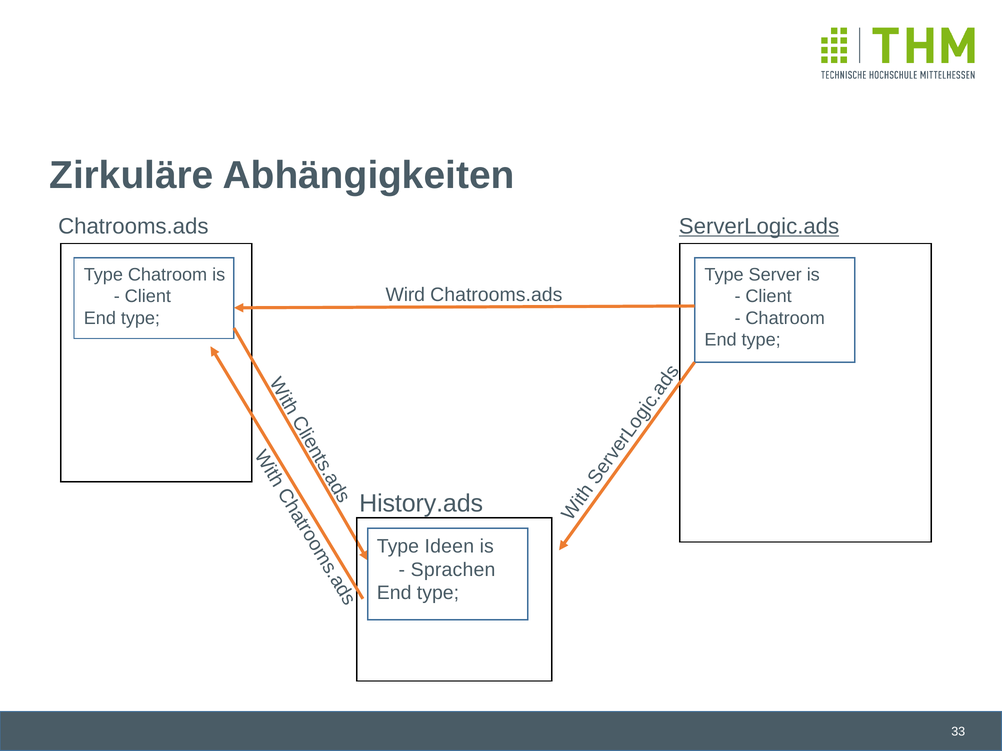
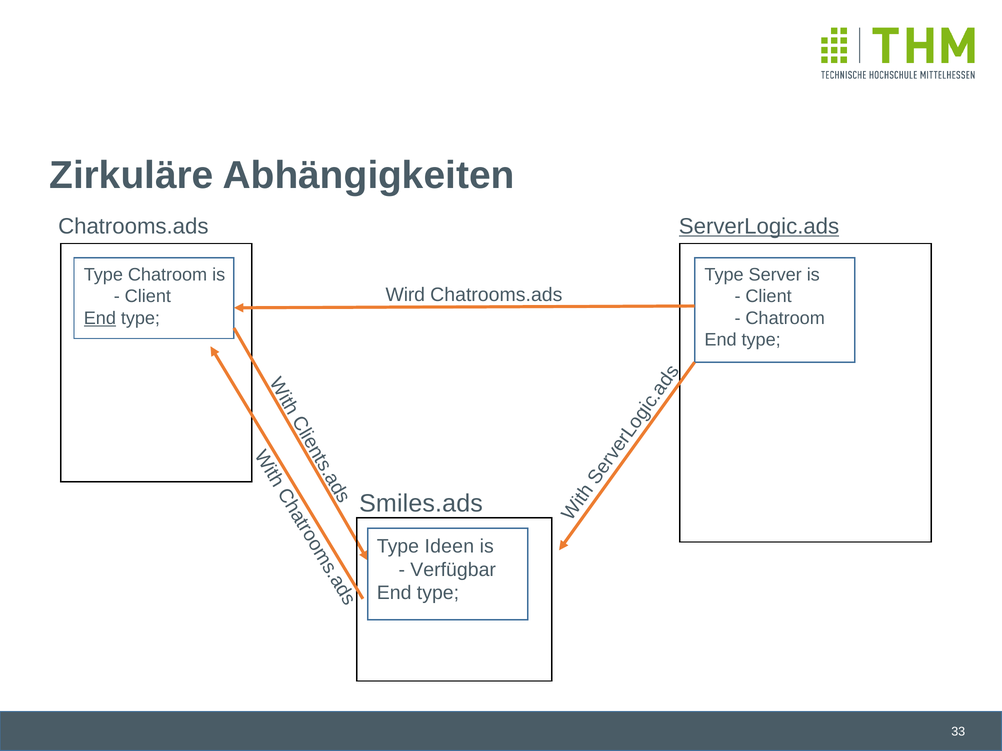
End at (100, 318) underline: none -> present
History.ads: History.ads -> Smiles.ads
Sprachen: Sprachen -> Verfügbar
